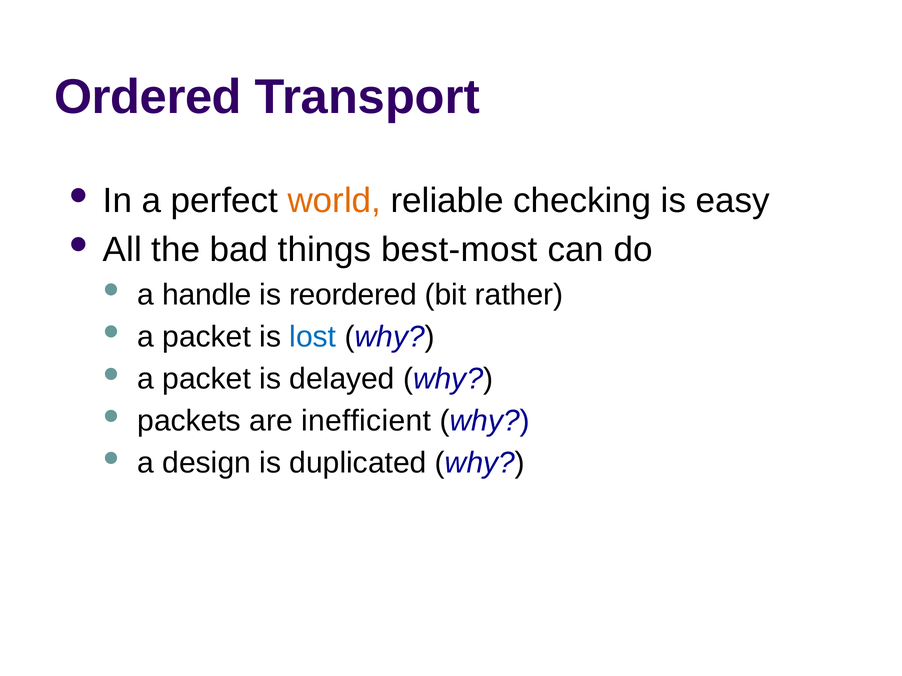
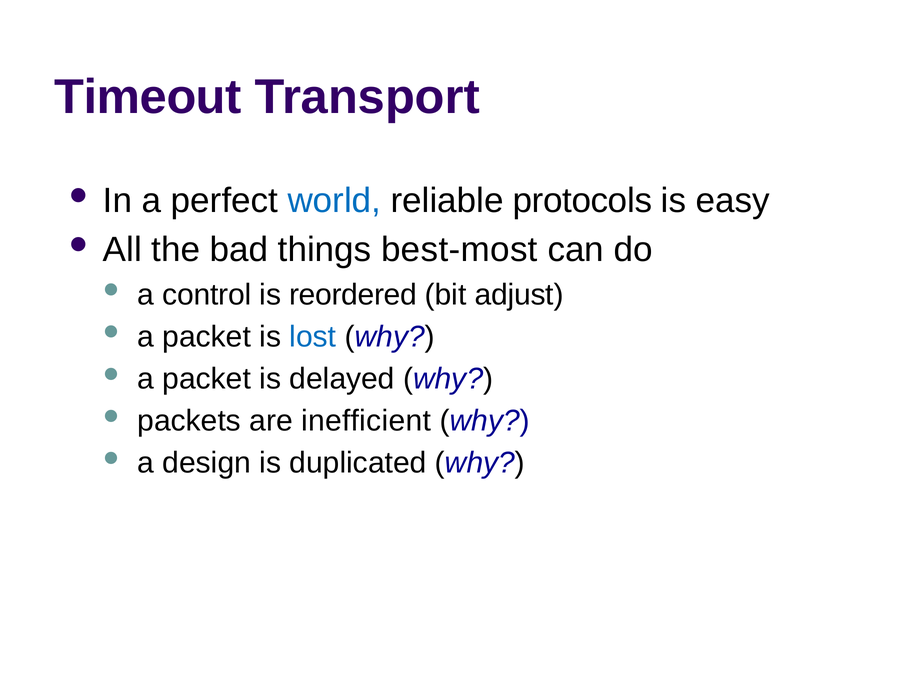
Ordered: Ordered -> Timeout
world colour: orange -> blue
checking: checking -> protocols
handle: handle -> control
rather: rather -> adjust
